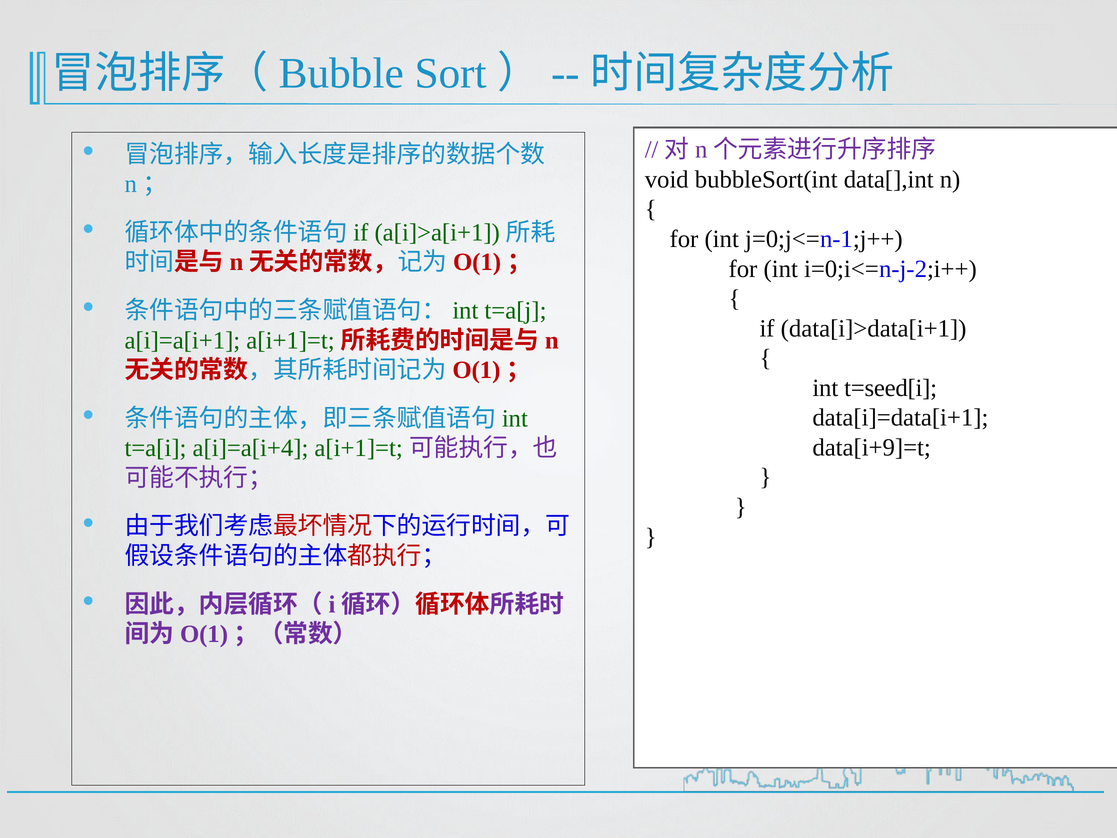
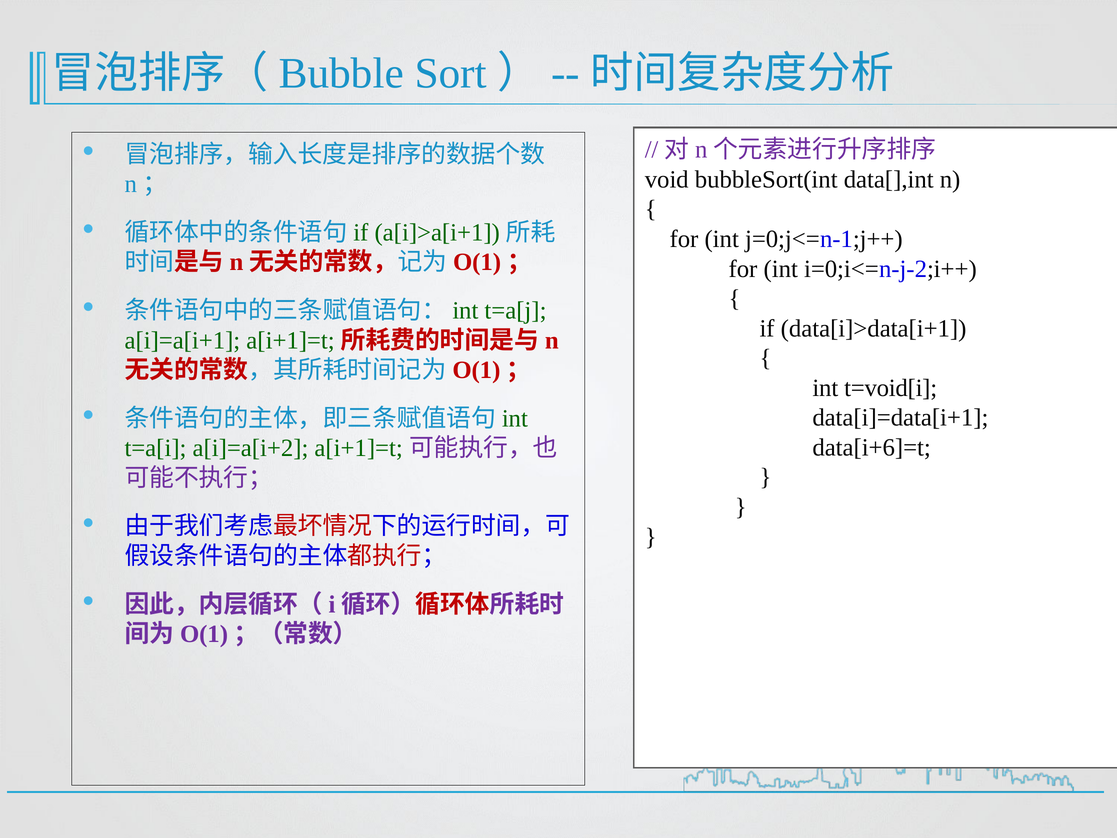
t=seed[i: t=seed[i -> t=void[i
data[i+9]=t: data[i+9]=t -> data[i+6]=t
a[i]=a[i+4: a[i]=a[i+4 -> a[i]=a[i+2
